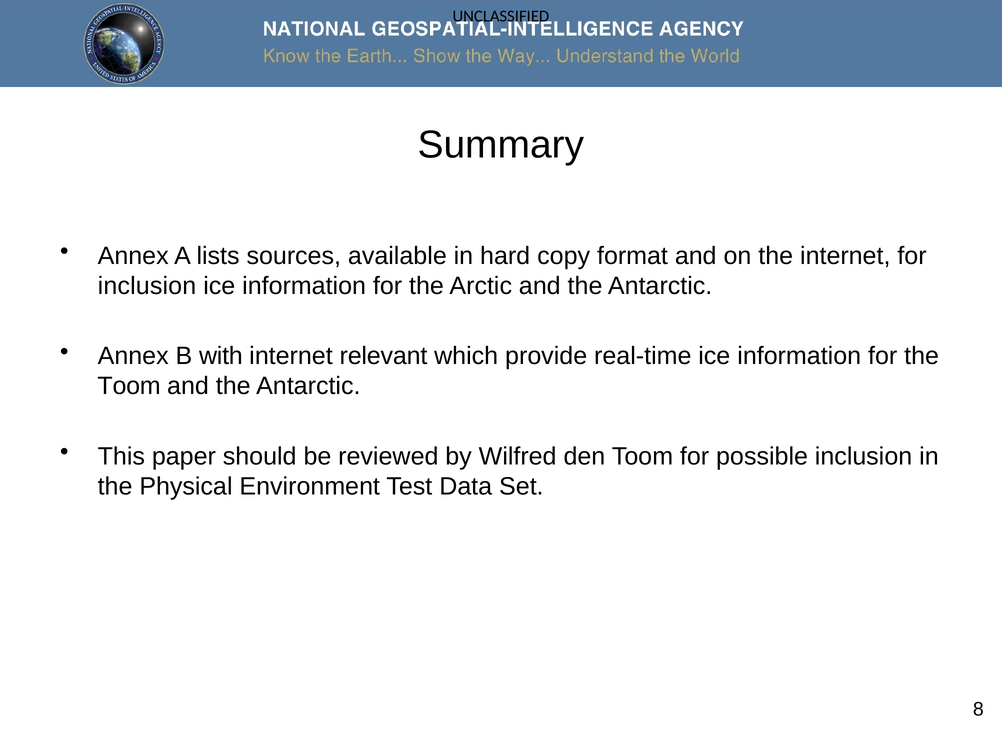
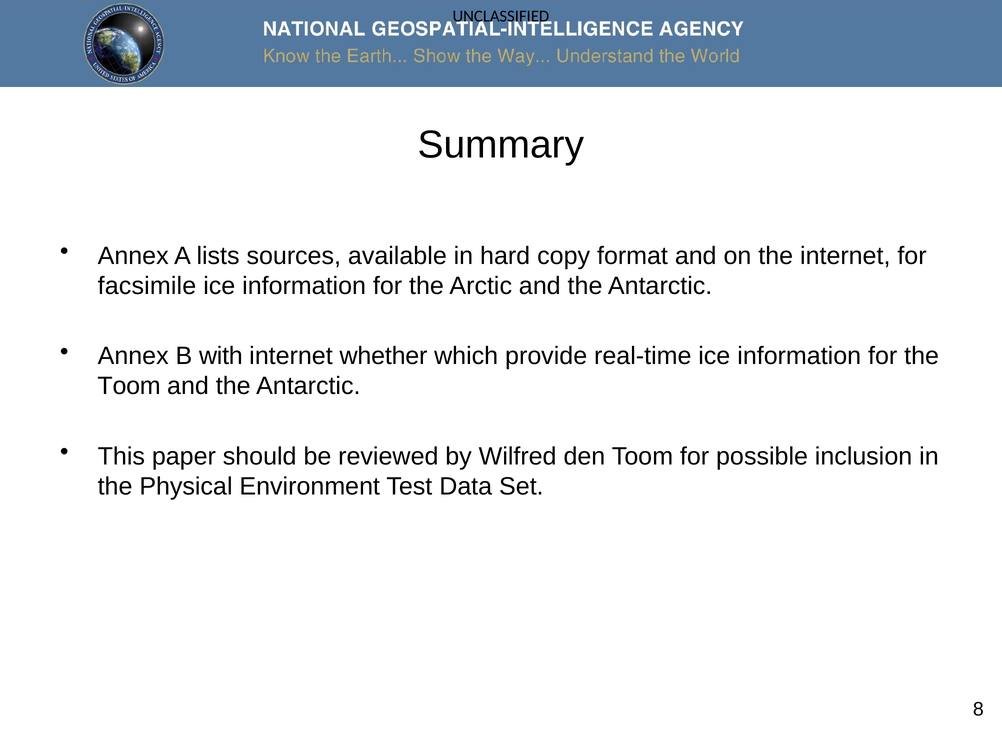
inclusion at (147, 286): inclusion -> facsimile
relevant: relevant -> whether
